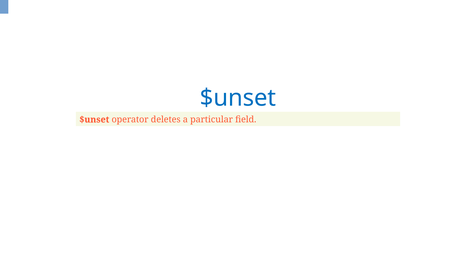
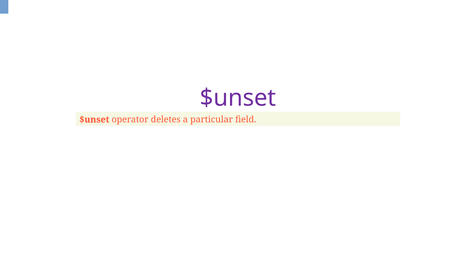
$unset at (238, 98) colour: blue -> purple
